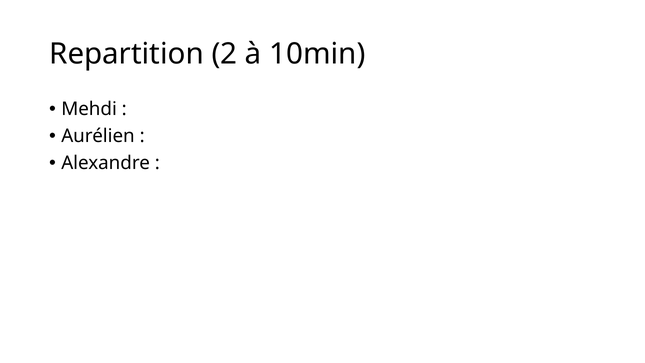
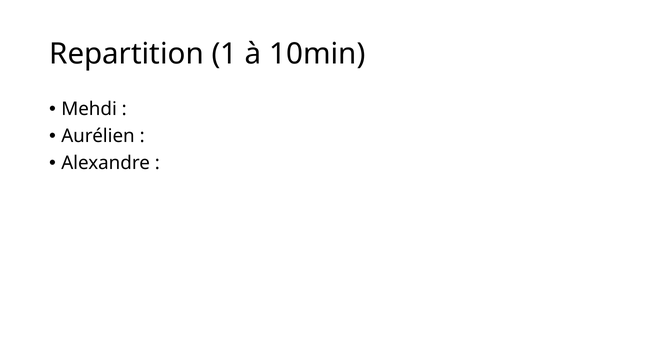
2: 2 -> 1
